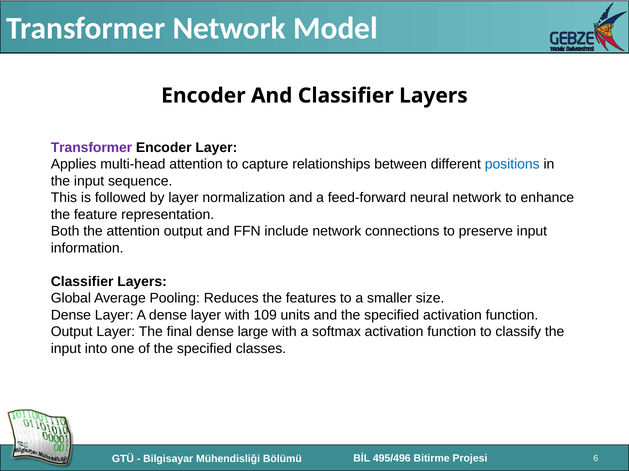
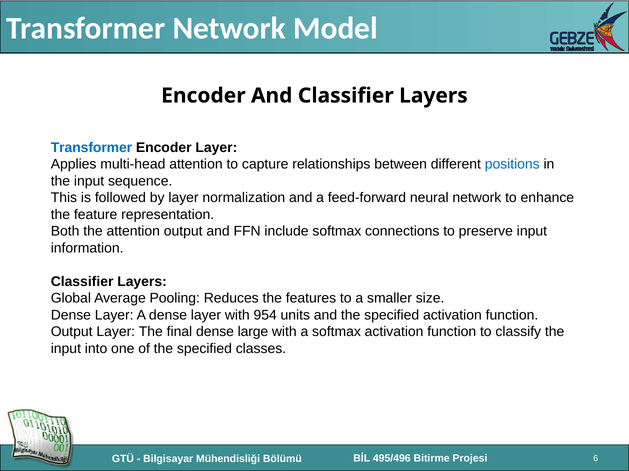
Transformer at (91, 148) colour: purple -> blue
include network: network -> softmax
109: 109 -> 954
